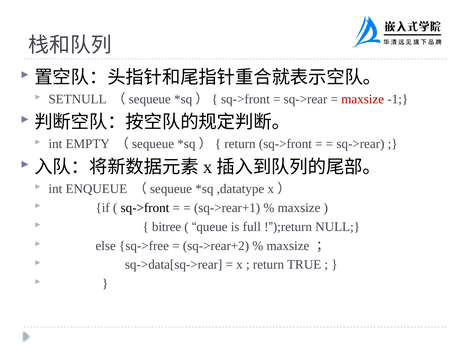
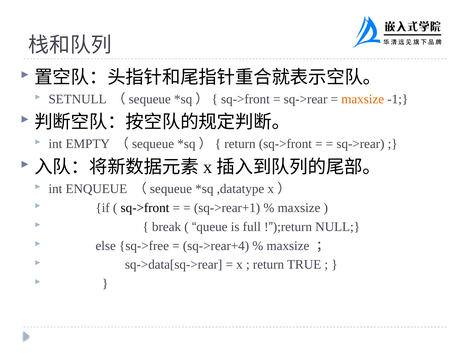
maxsize at (363, 99) colour: red -> orange
bitree: bitree -> break
sq->rear+2: sq->rear+2 -> sq->rear+4
